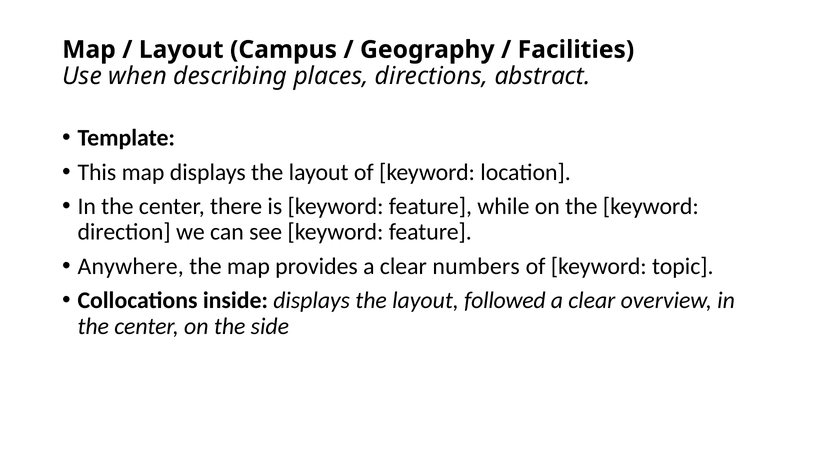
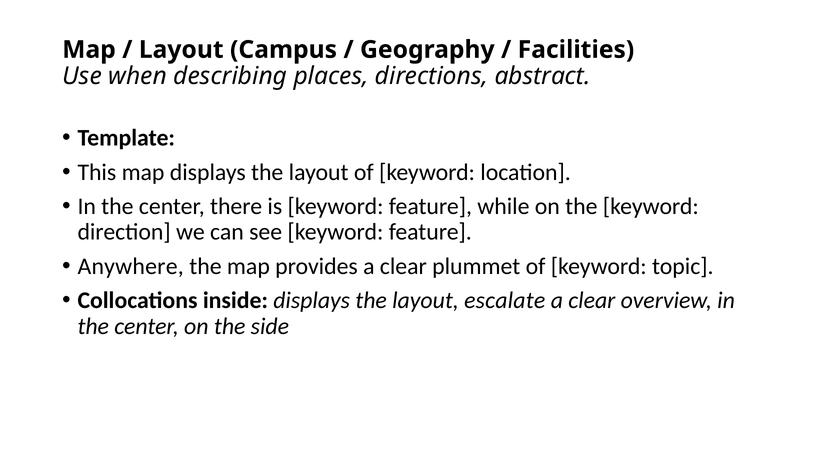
numbers: numbers -> plummet
followed: followed -> escalate
